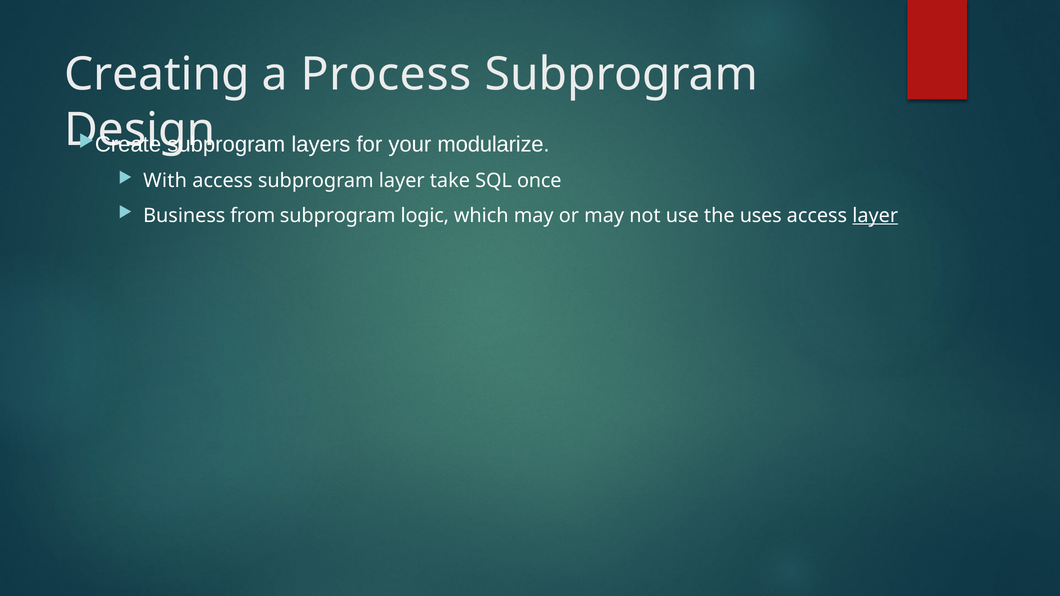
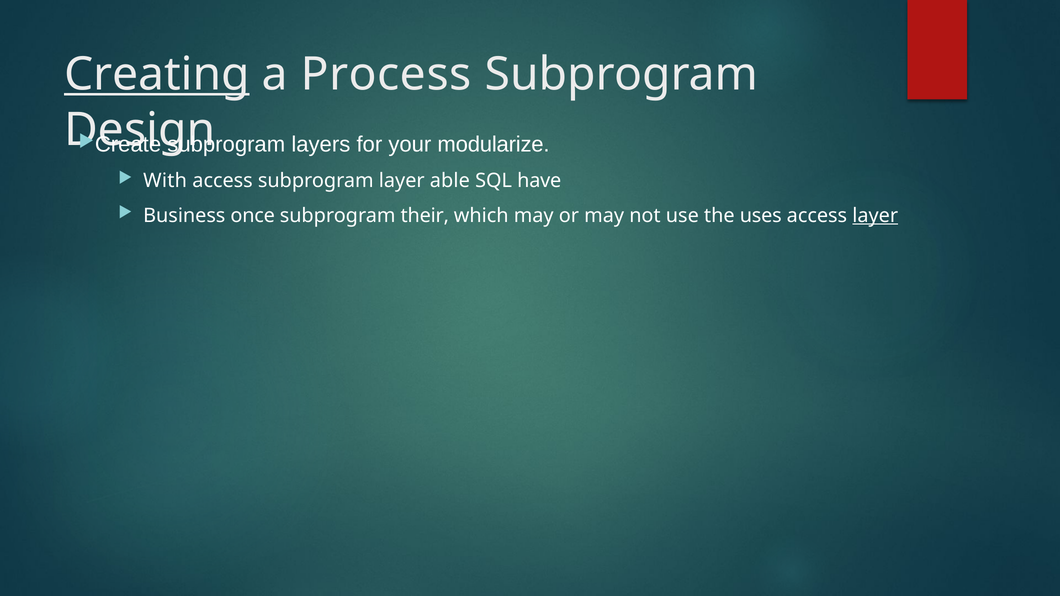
Creating underline: none -> present
take: take -> able
once: once -> have
from: from -> once
logic: logic -> their
